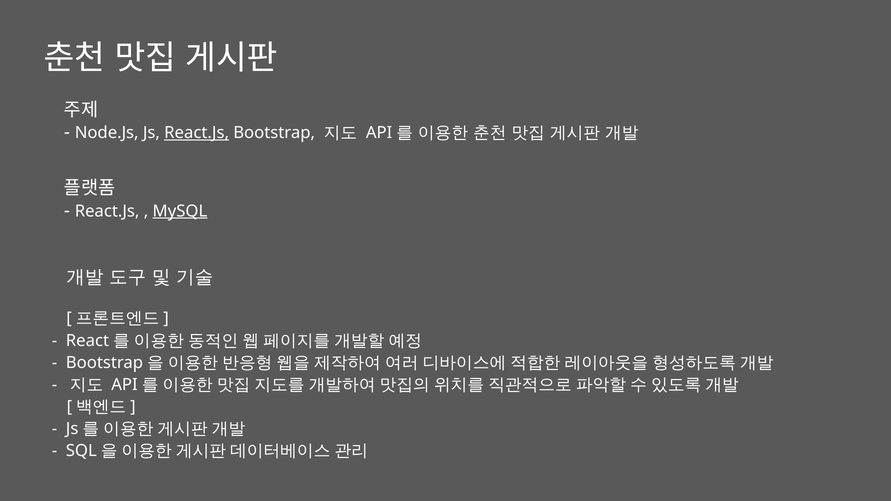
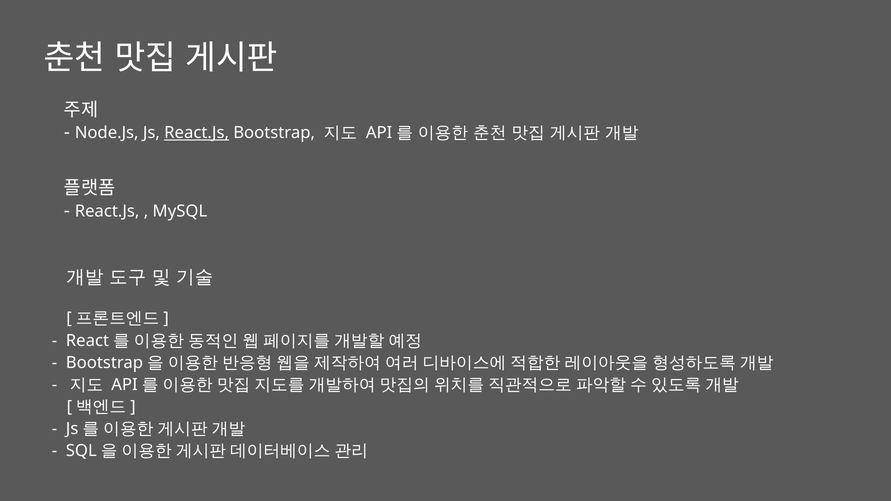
MySQL underline: present -> none
